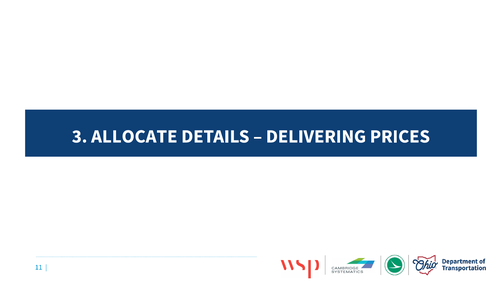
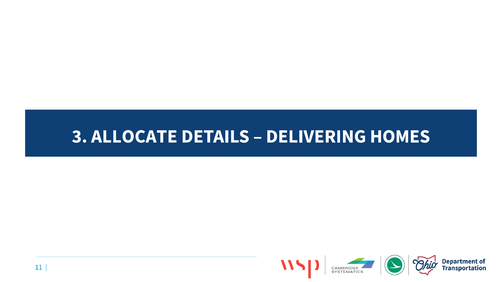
PRICES: PRICES -> HOMES
